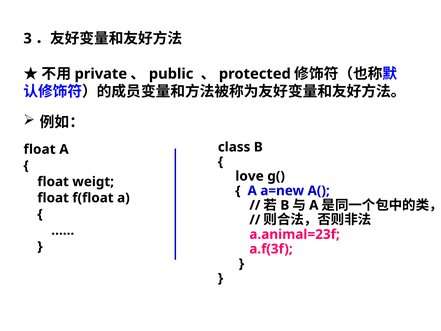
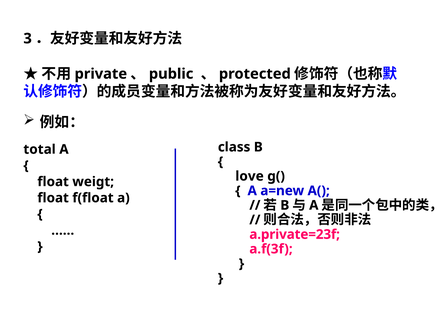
float at (40, 149): float -> total
a.animal=23f: a.animal=23f -> a.private=23f
